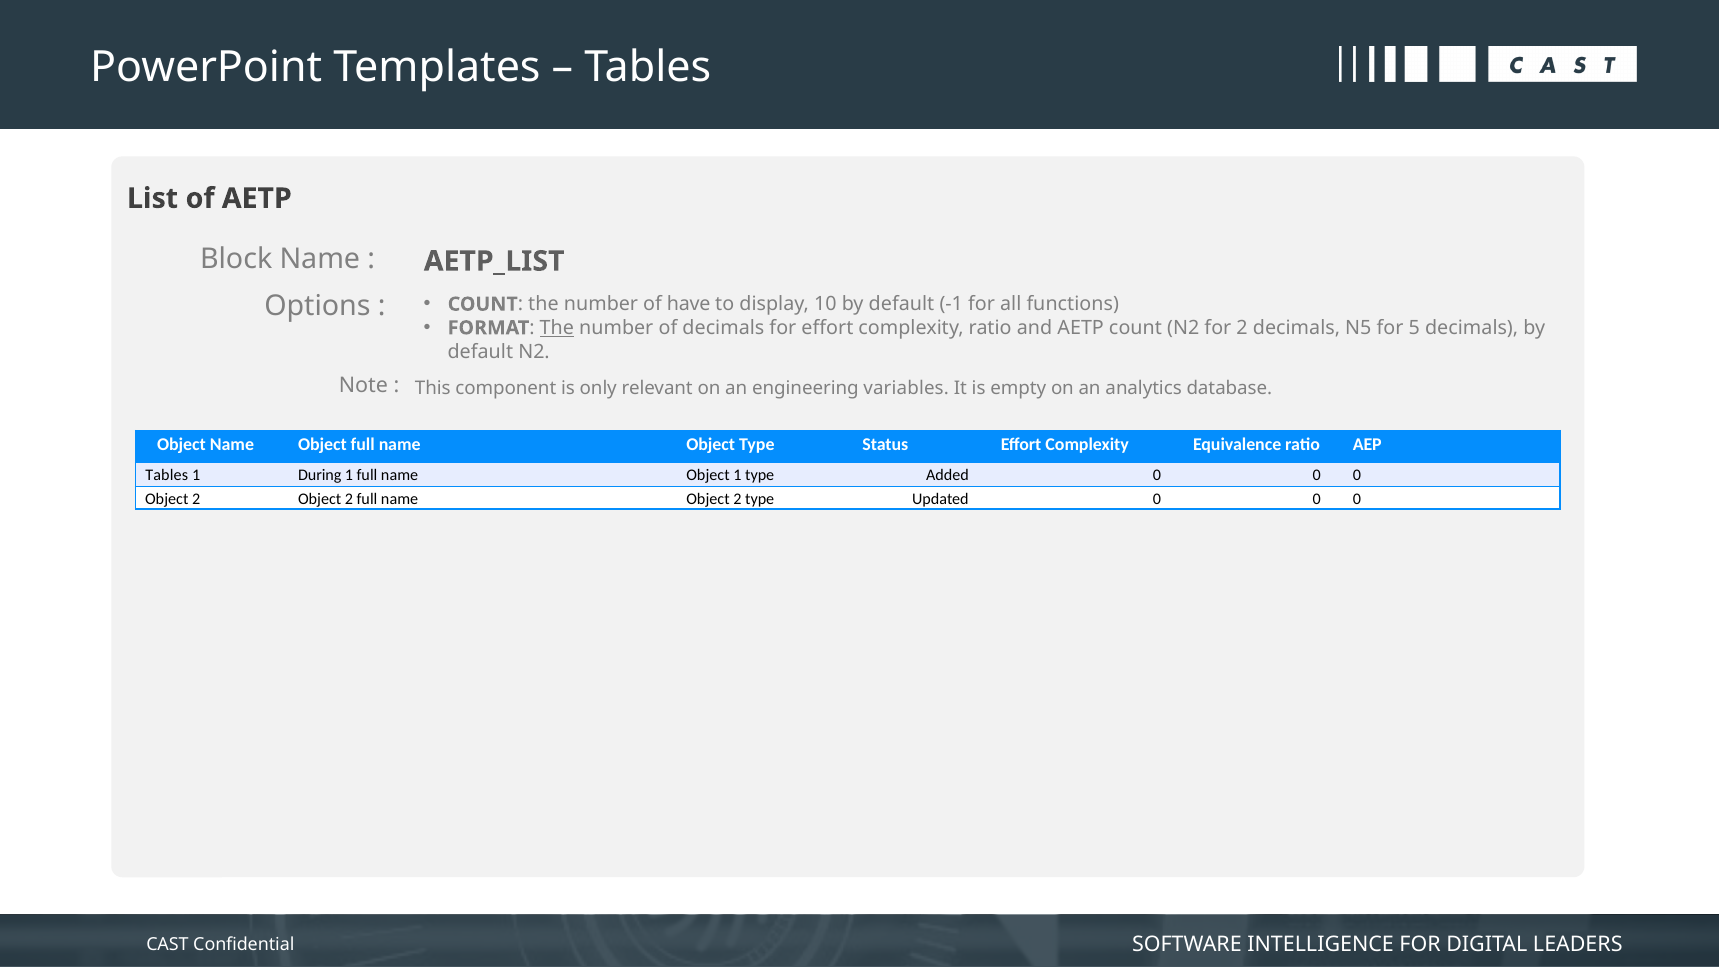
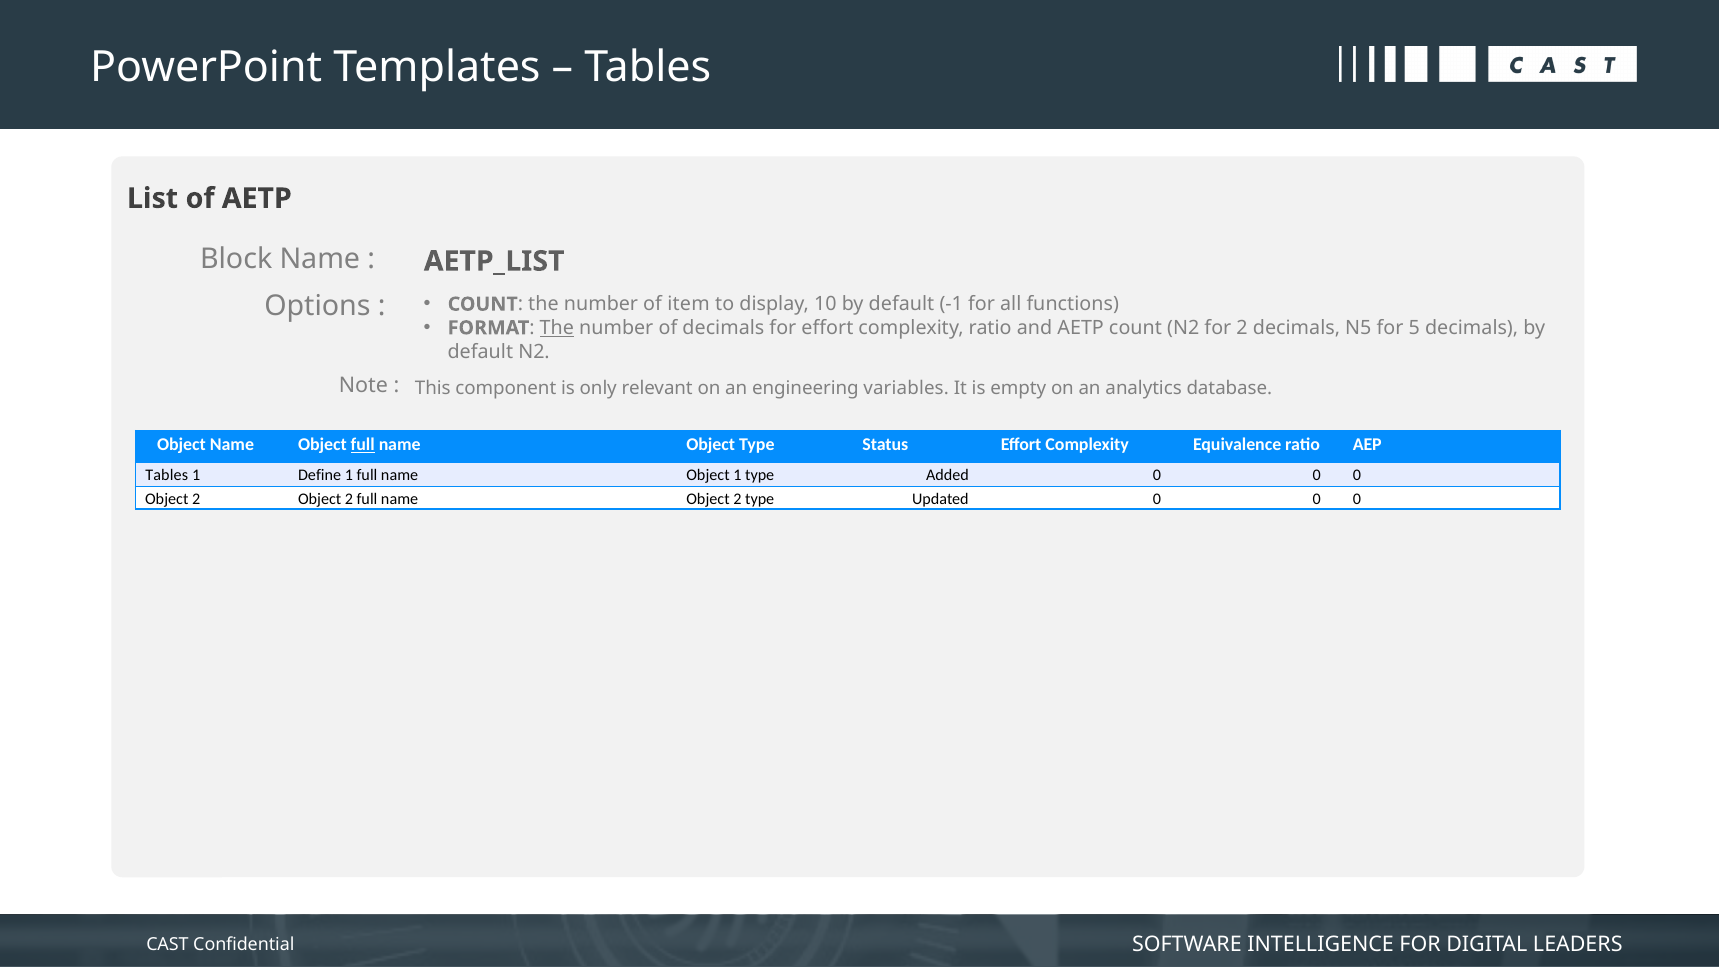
have: have -> item
full at (363, 445) underline: none -> present
During: During -> Define
